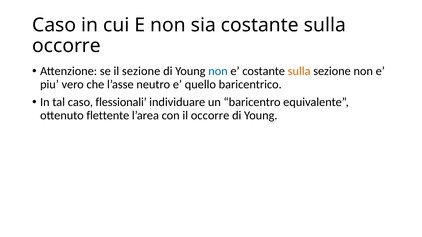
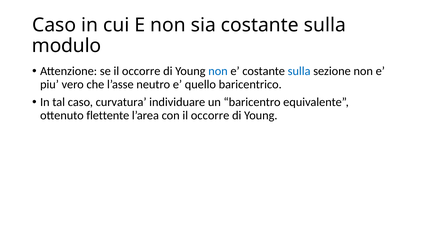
occorre at (66, 46): occorre -> modulo
se il sezione: sezione -> occorre
sulla at (299, 71) colour: orange -> blue
flessionali: flessionali -> curvatura
